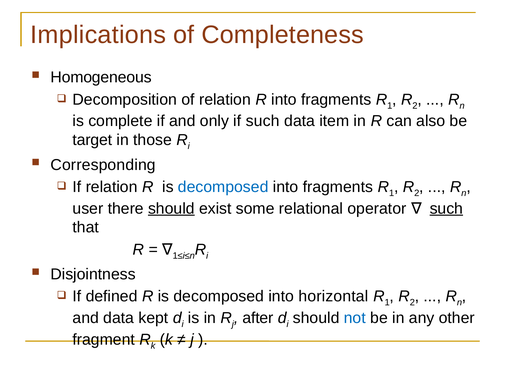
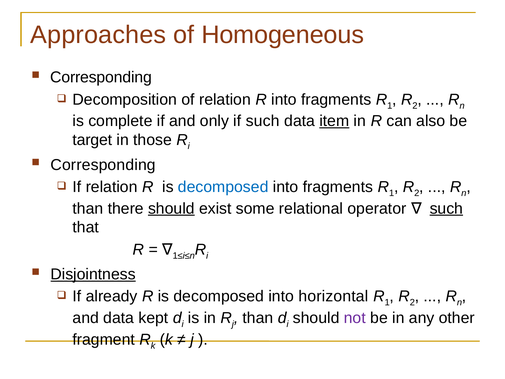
Implications: Implications -> Approaches
Completeness: Completeness -> Homogeneous
Homogeneous at (101, 77): Homogeneous -> Corresponding
item underline: none -> present
user at (88, 208): user -> than
Disjointness underline: none -> present
defined: defined -> already
after at (258, 318): after -> than
not colour: blue -> purple
